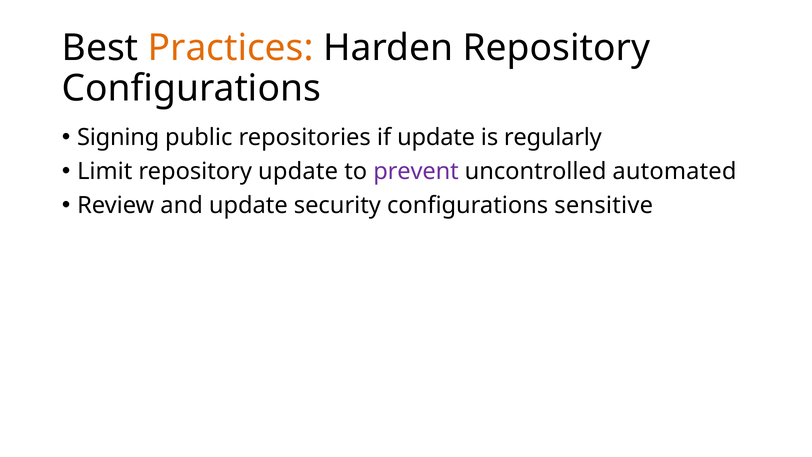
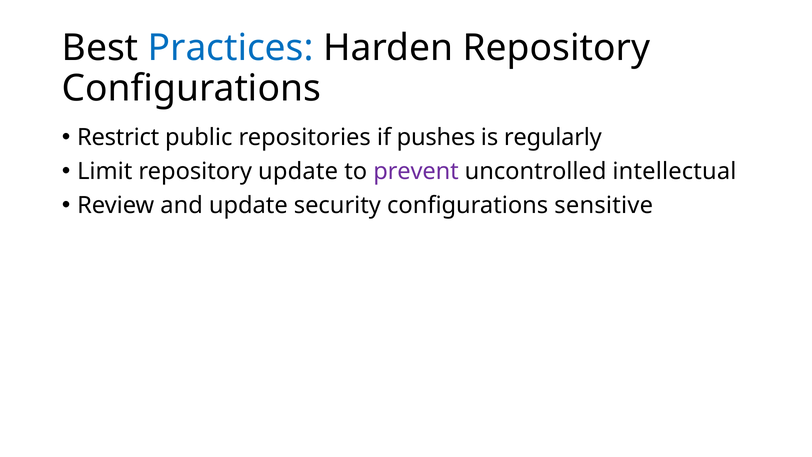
Practices colour: orange -> blue
Signing: Signing -> Restrict
if update: update -> pushes
automated: automated -> intellectual
